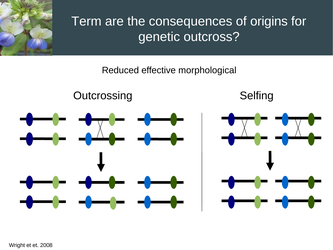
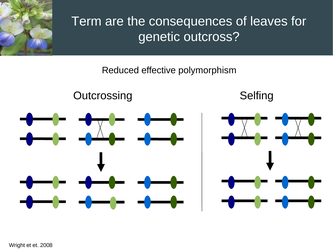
origins: origins -> leaves
morphological: morphological -> polymorphism
